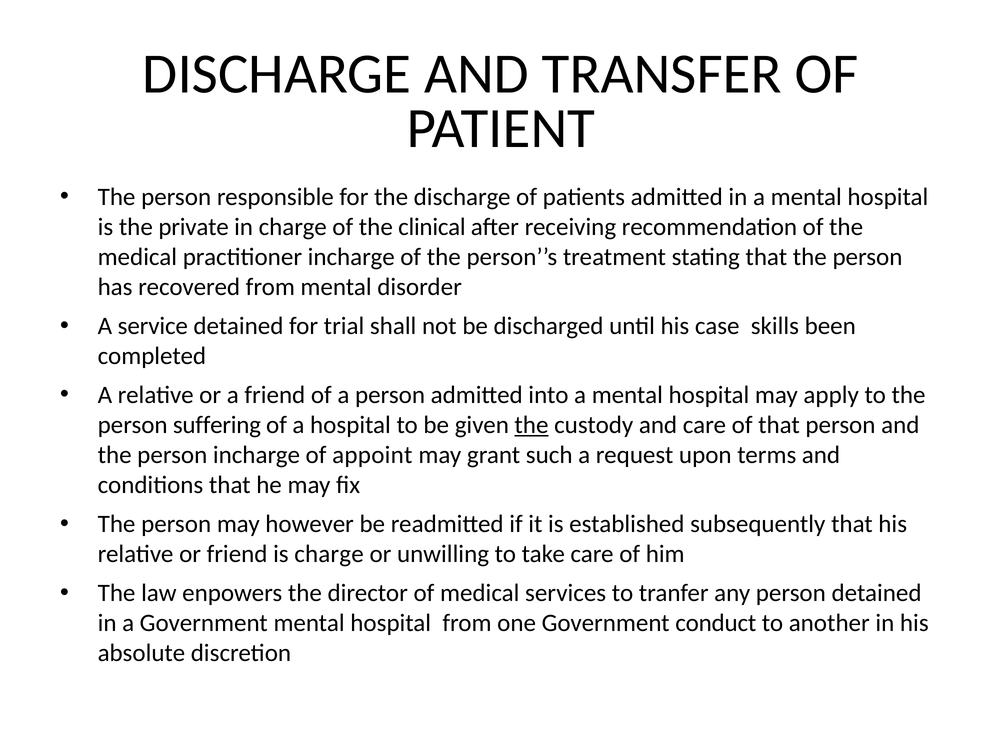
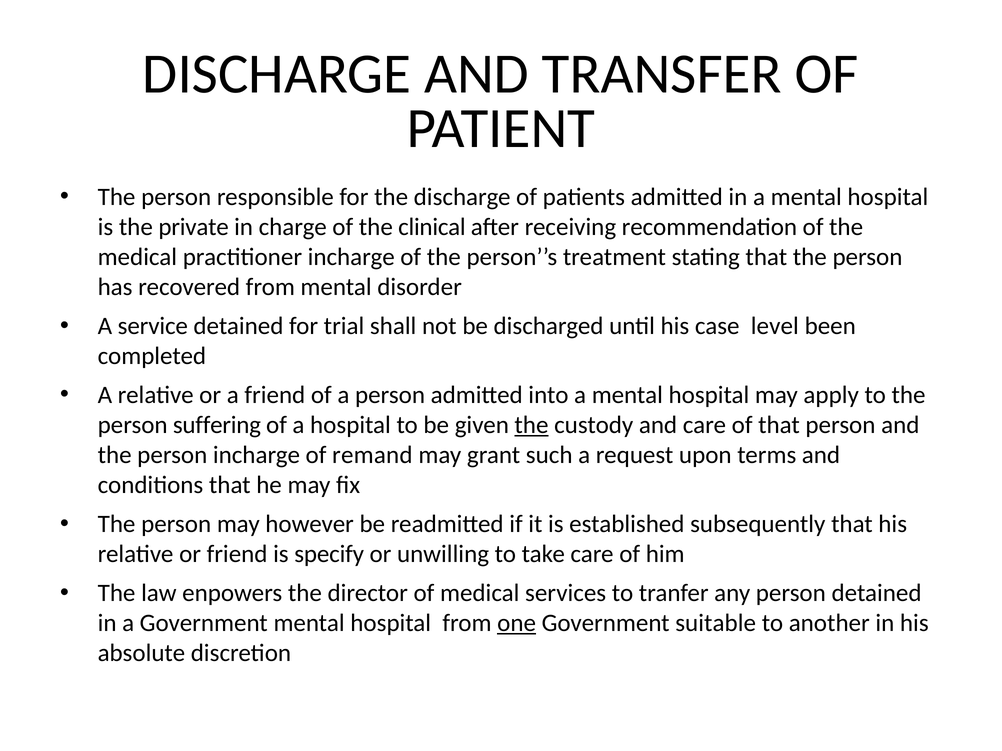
skills: skills -> level
appoint: appoint -> remand
is charge: charge -> specify
one underline: none -> present
conduct: conduct -> suitable
